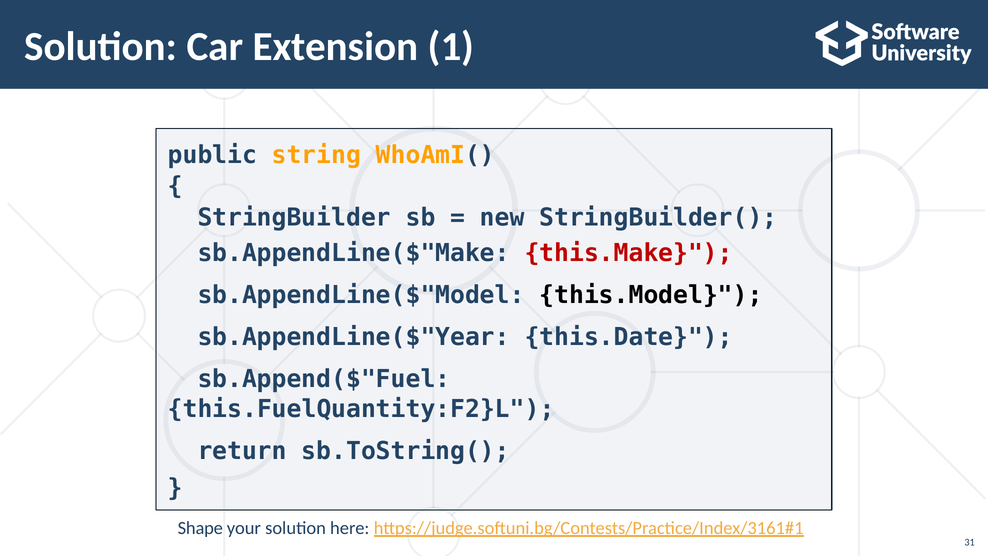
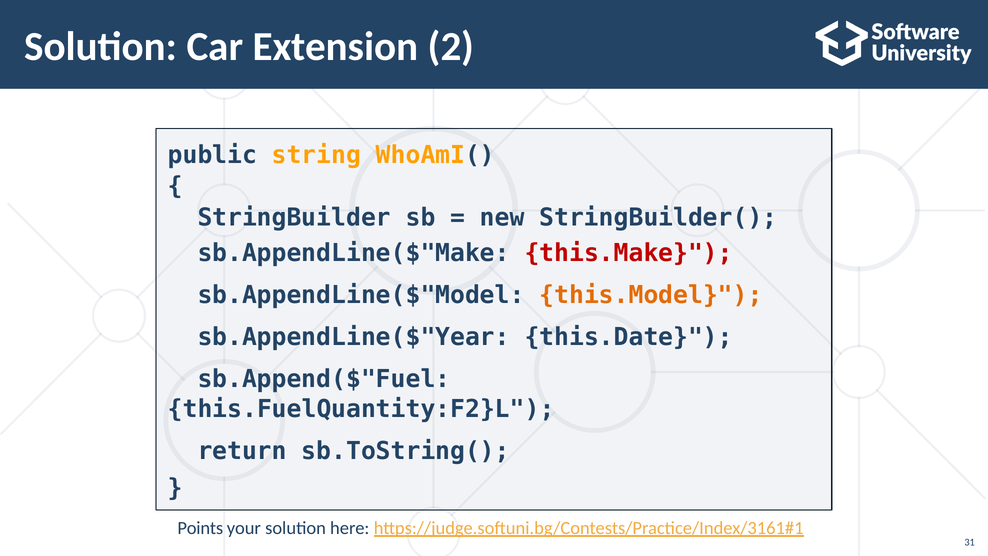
1: 1 -> 2
this.Model colour: black -> orange
Shape: Shape -> Points
